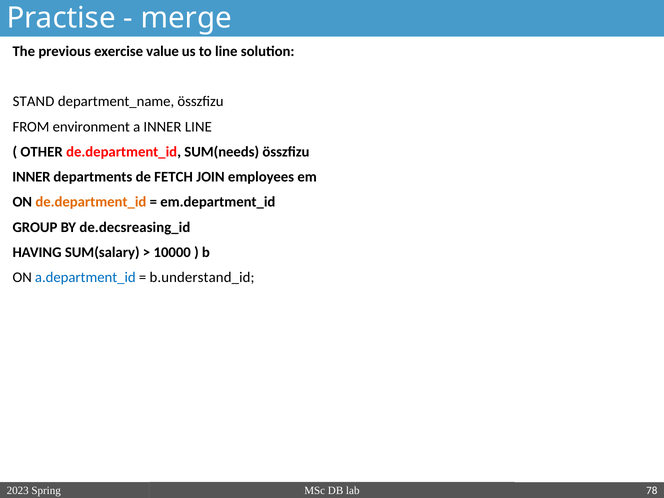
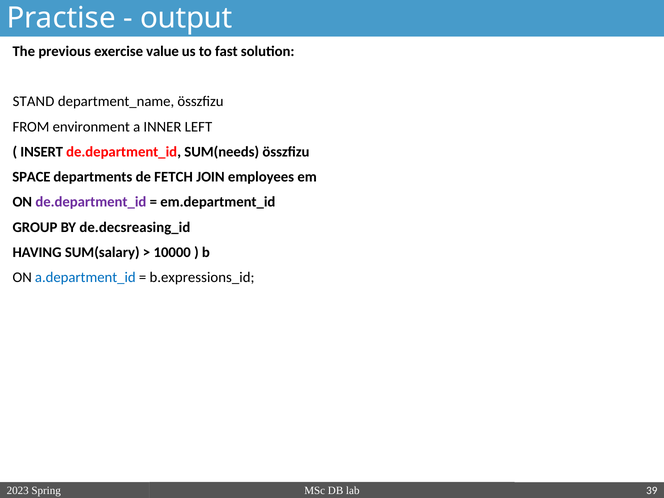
merge: merge -> output
to line: line -> fast
INNER LINE: LINE -> LEFT
OTHER: OTHER -> INSERT
INNER at (31, 177): INNER -> SPACE
de.department_id at (91, 202) colour: orange -> purple
b.understand_id: b.understand_id -> b.expressions_id
78: 78 -> 39
